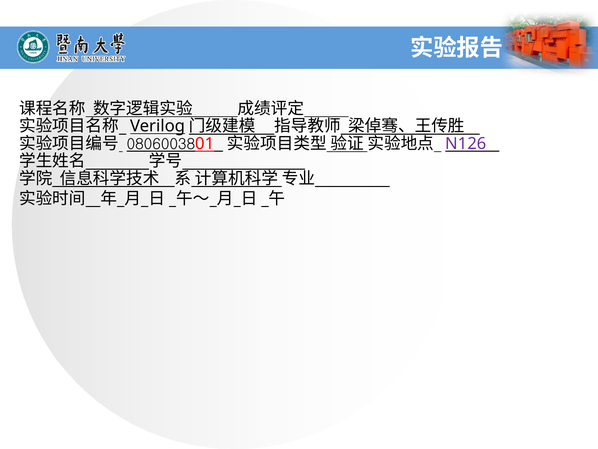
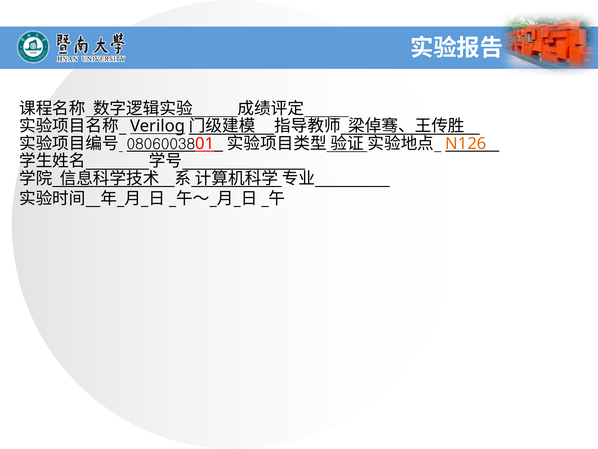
N126 colour: purple -> orange
